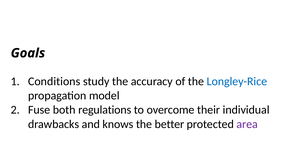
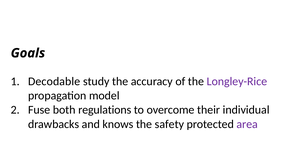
Conditions: Conditions -> Decodable
Longley-Rice colour: blue -> purple
better: better -> safety
